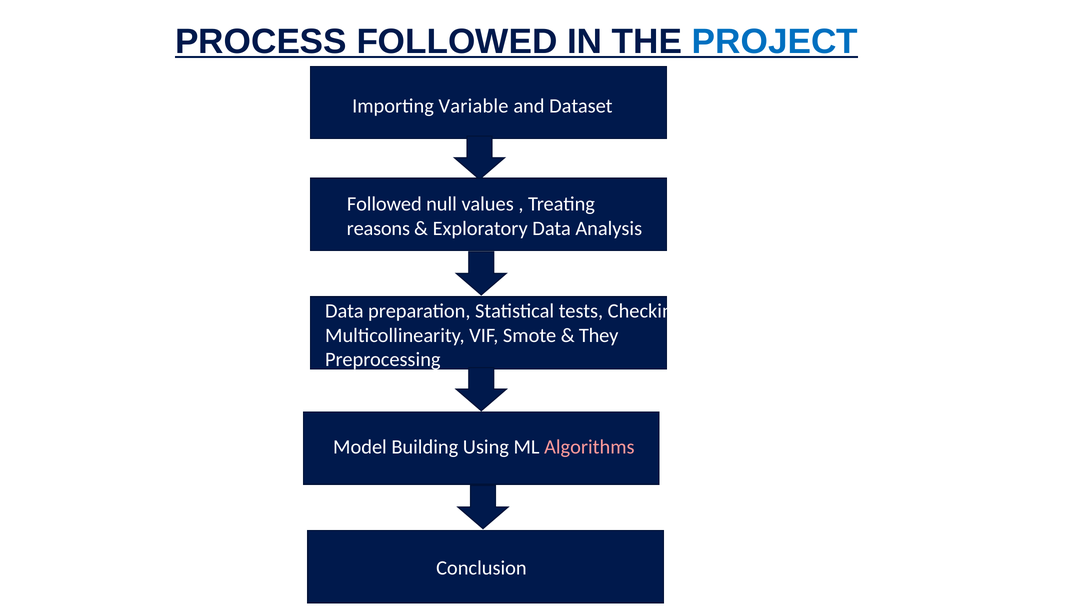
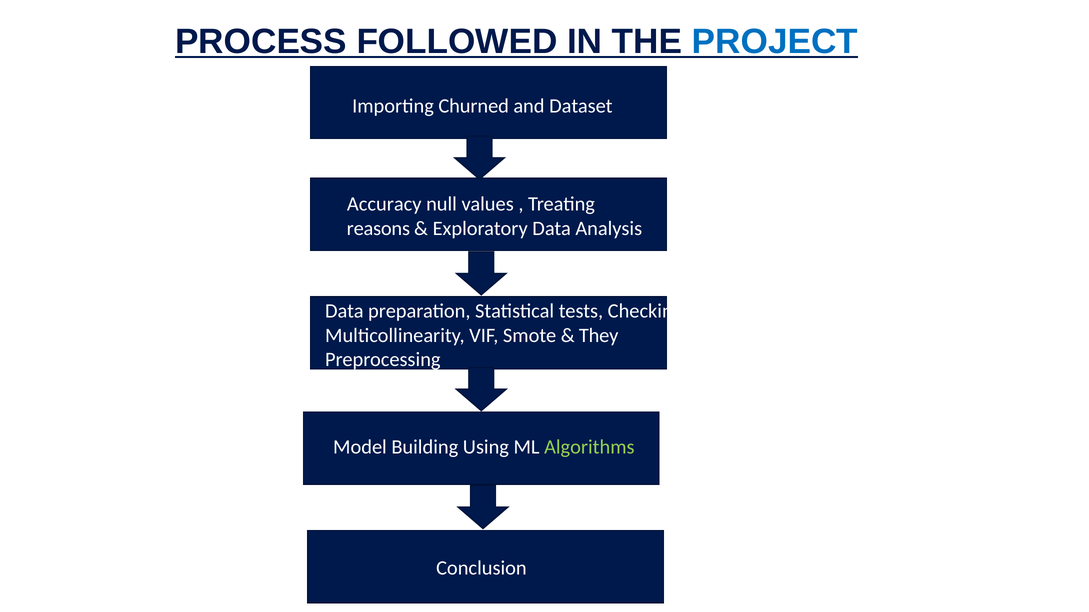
Variable: Variable -> Churned
Followed at (384, 204): Followed -> Accuracy
Algorithms colour: pink -> light green
